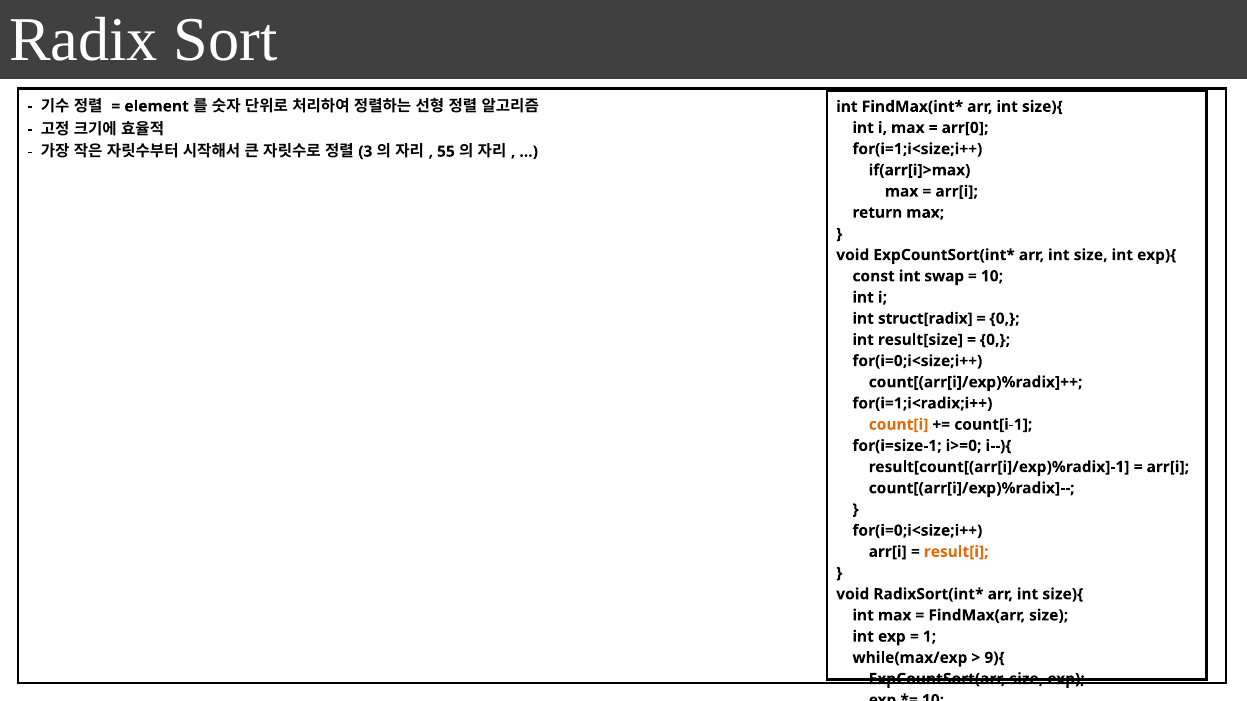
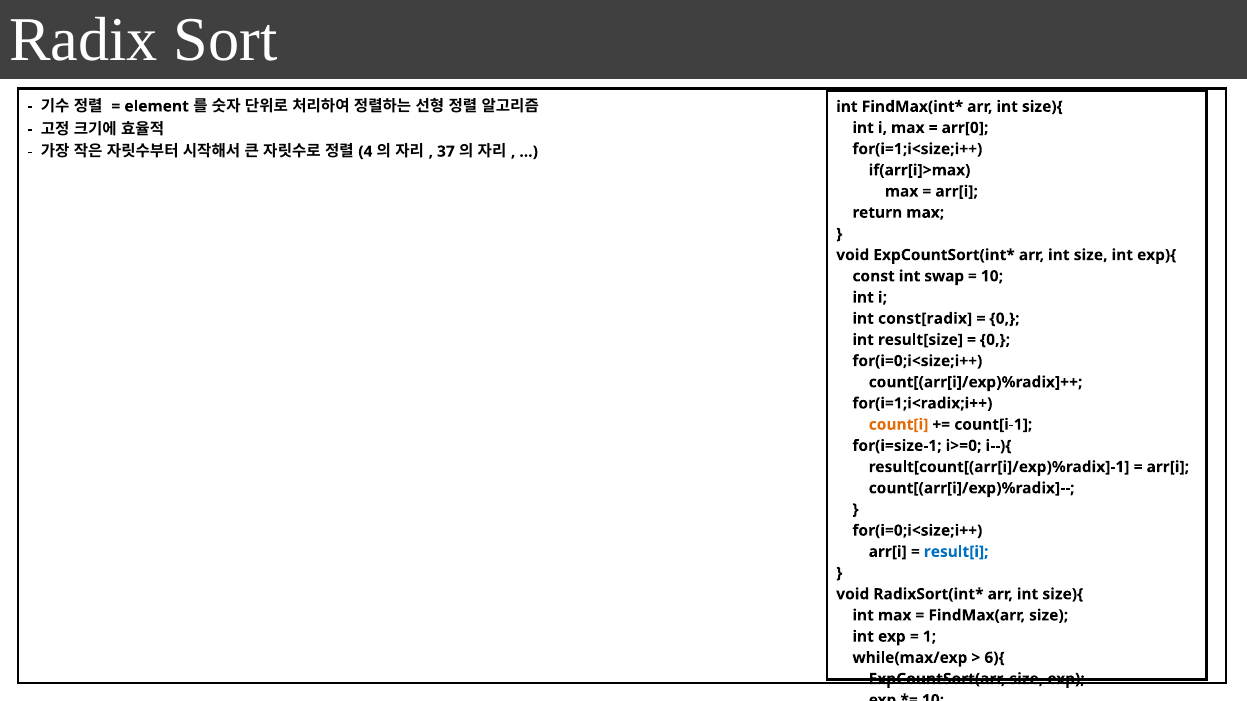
3: 3 -> 4
55: 55 -> 37
struct[radix: struct[radix -> const[radix
result[i colour: orange -> blue
9){: 9){ -> 6){
